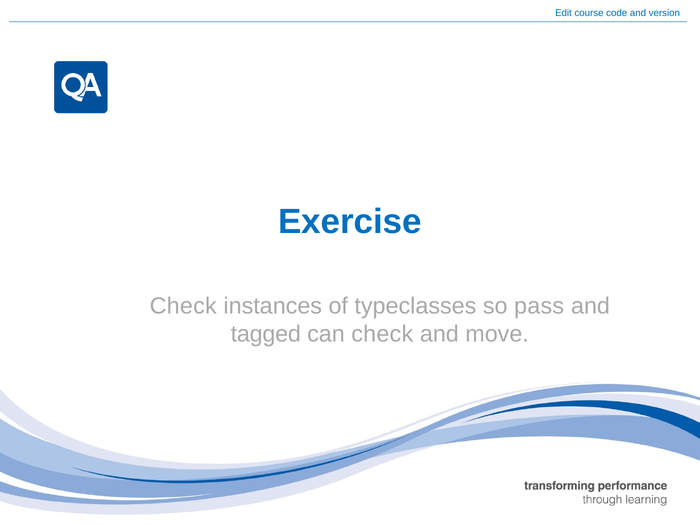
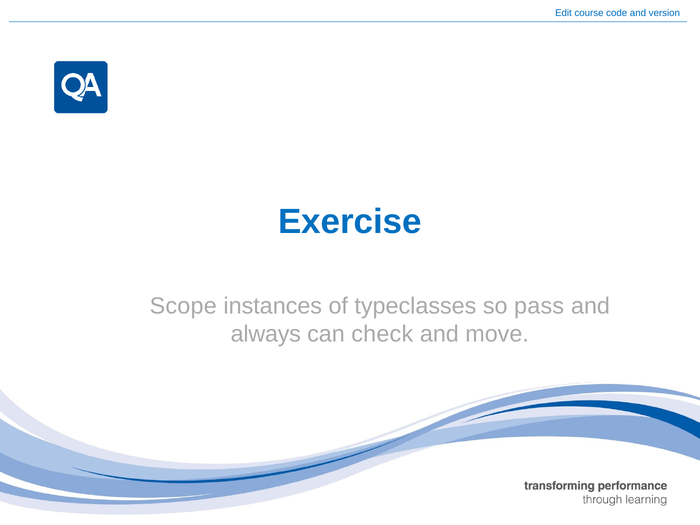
Check at (183, 306): Check -> Scope
tagged: tagged -> always
